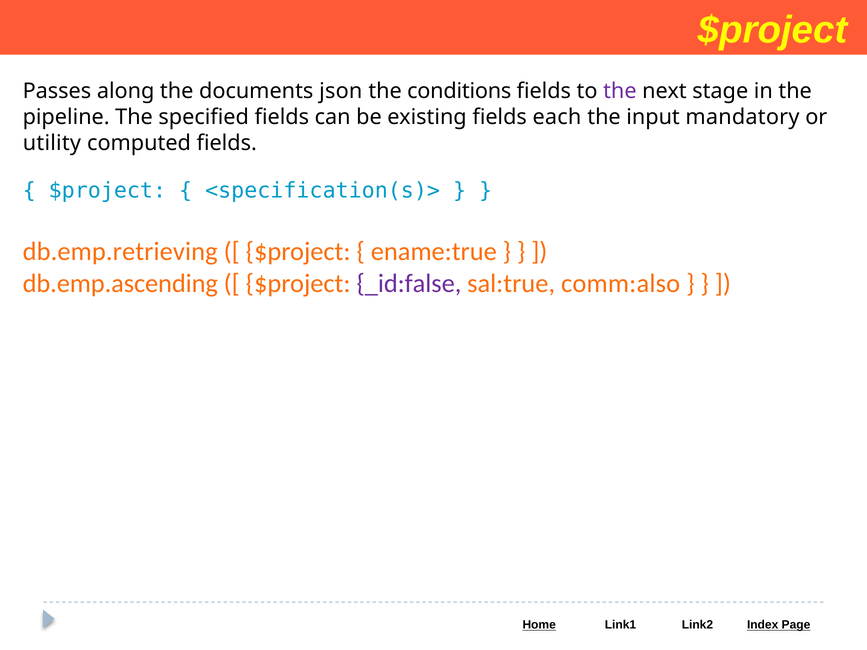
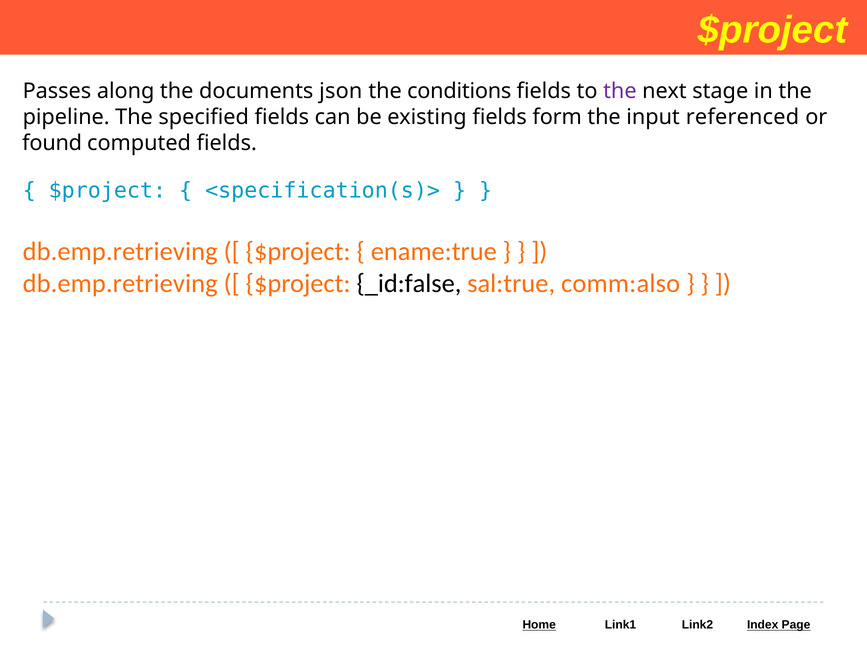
each: each -> form
mandatory: mandatory -> referenced
utility: utility -> found
db.emp.ascending at (120, 283): db.emp.ascending -> db.emp.retrieving
_id:false colour: purple -> black
